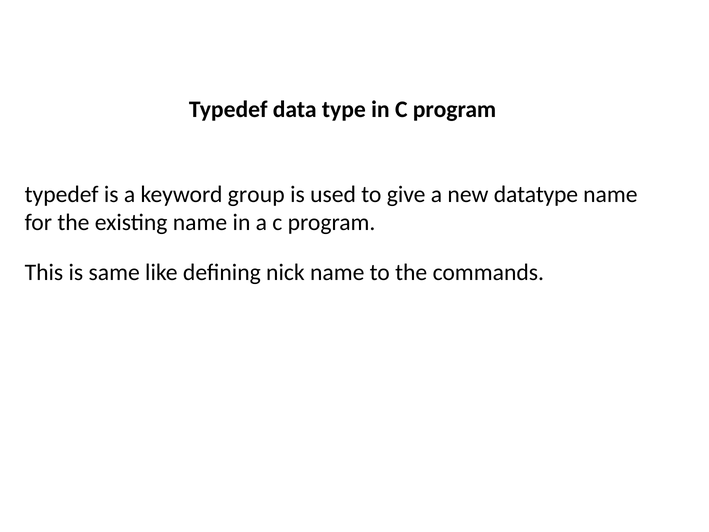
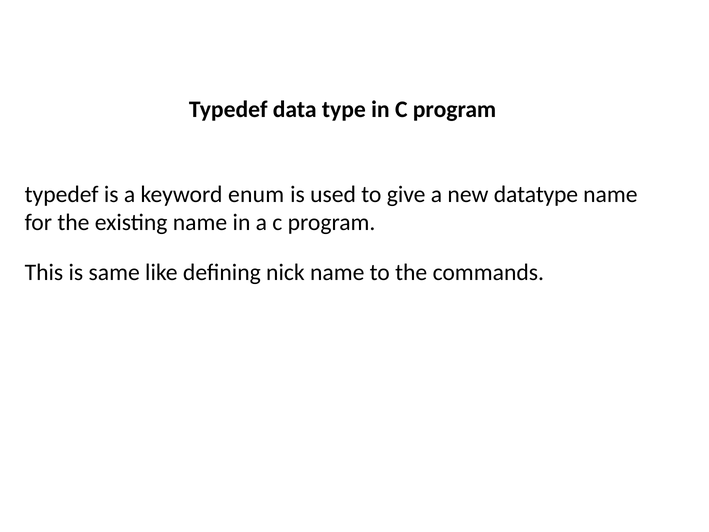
group: group -> enum
